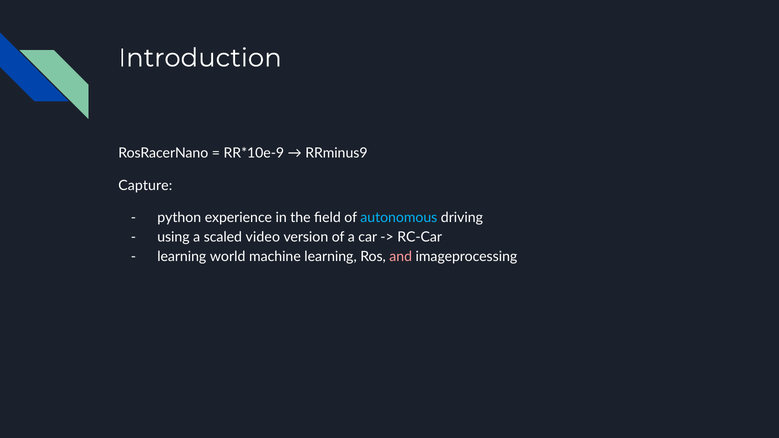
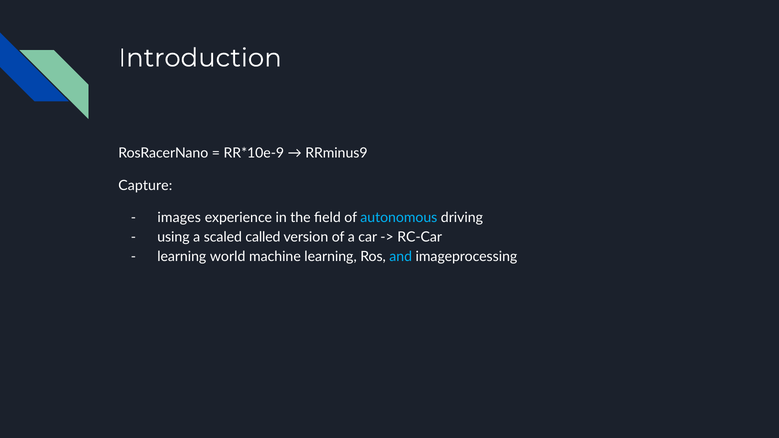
python: python -> images
video: video -> called
and colour: pink -> light blue
